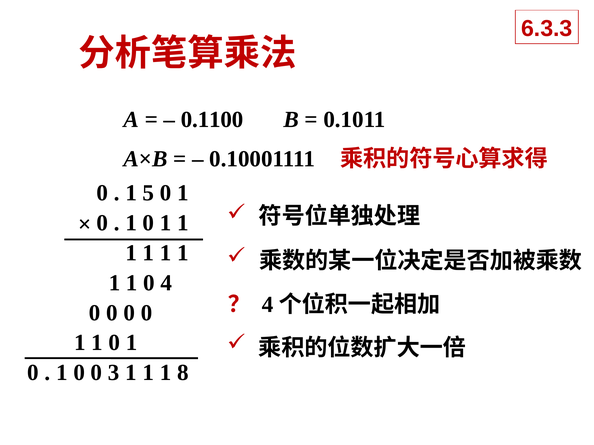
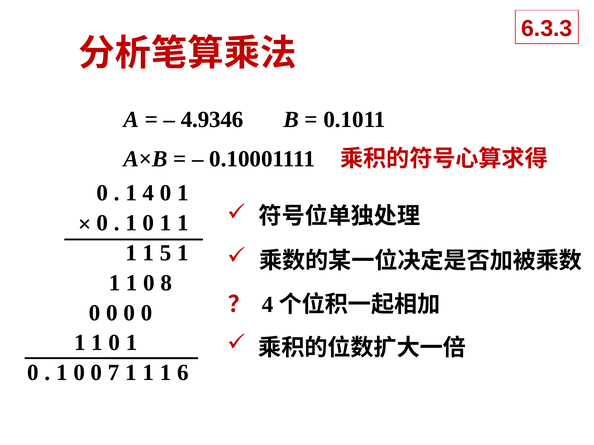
0.1100: 0.1100 -> 4.9346
1 5: 5 -> 4
1 at (166, 253): 1 -> 5
0 4: 4 -> 8
3: 3 -> 7
8: 8 -> 6
